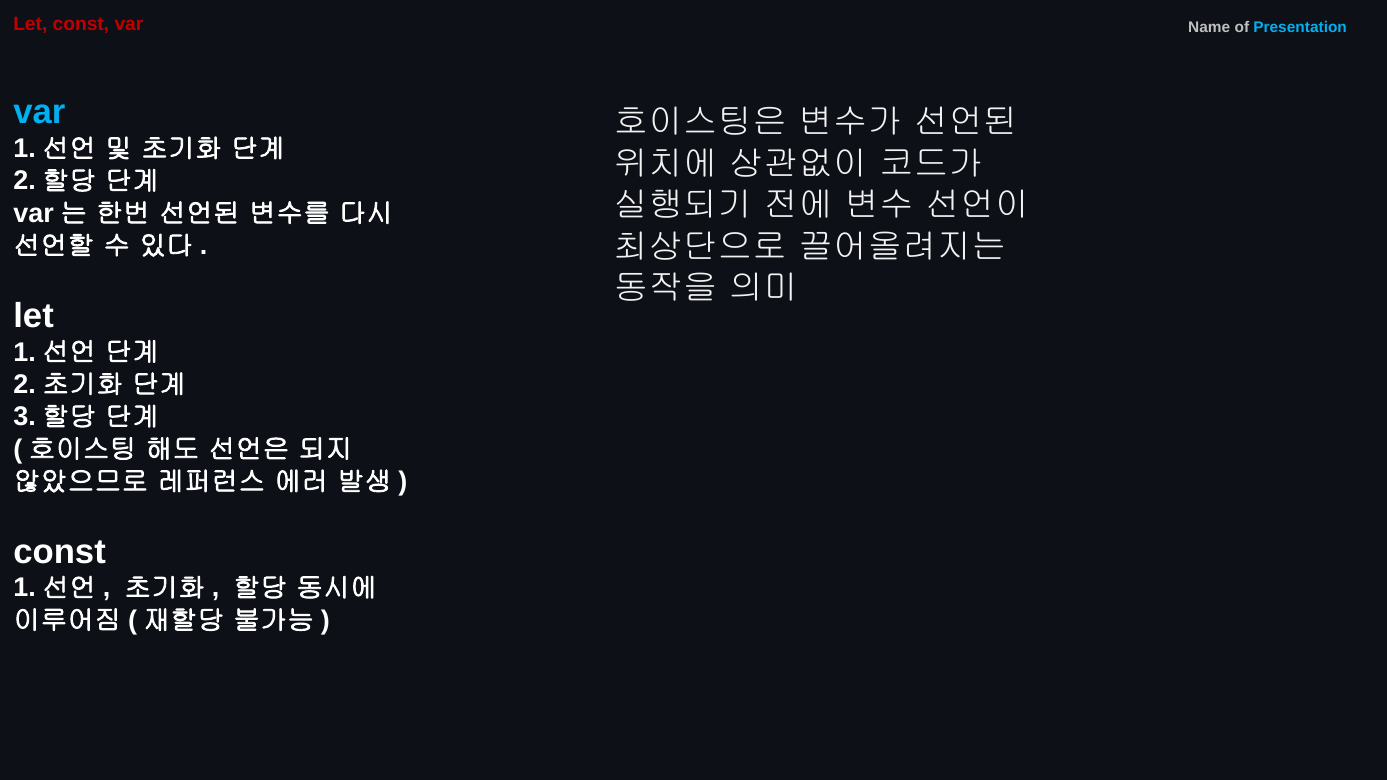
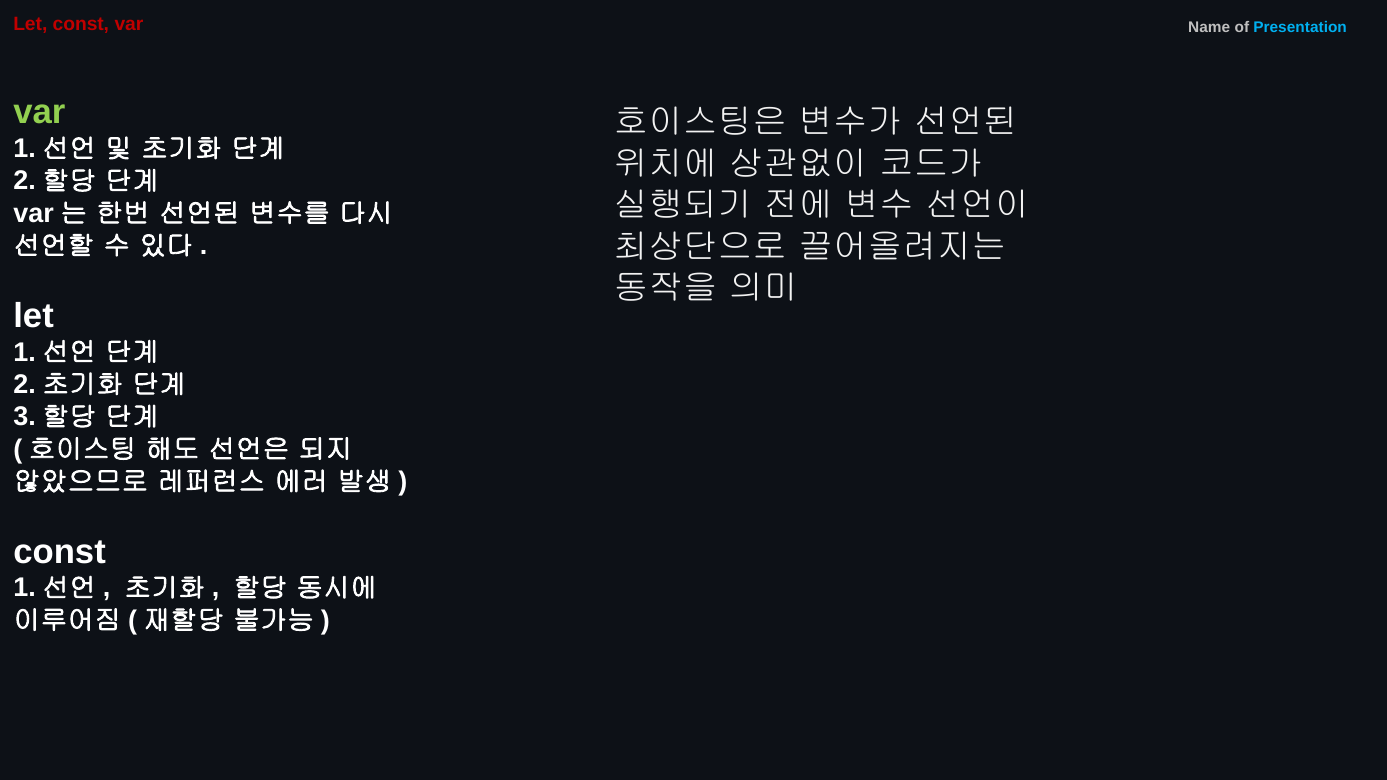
var at (39, 112) colour: light blue -> light green
